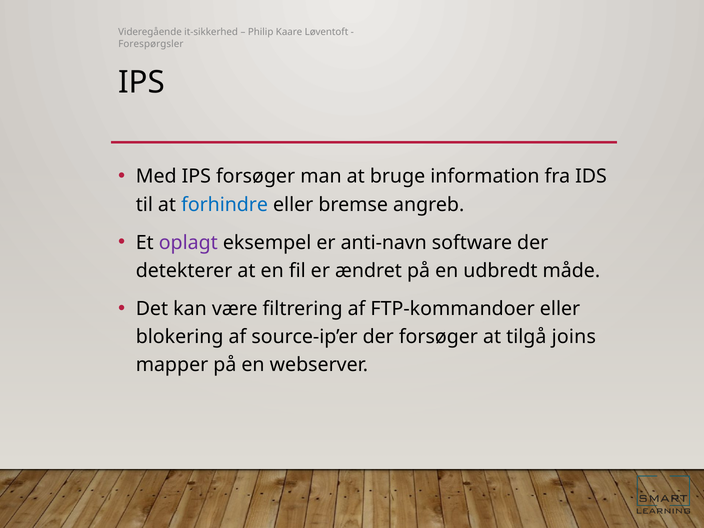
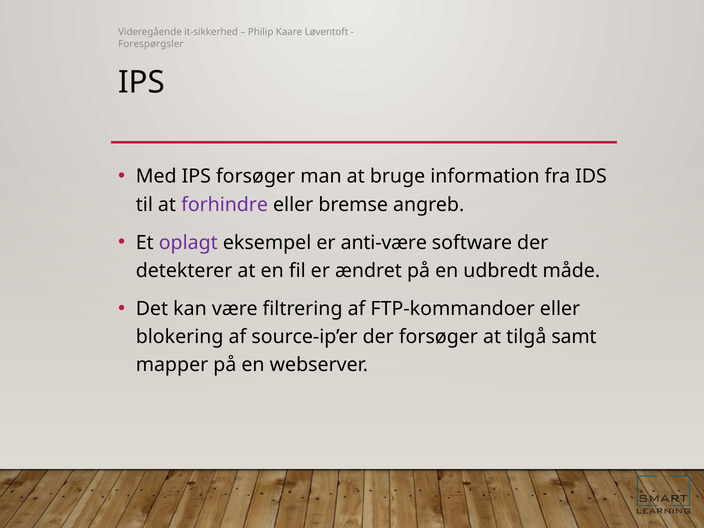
forhindre colour: blue -> purple
anti-navn: anti-navn -> anti-være
joins: joins -> samt
